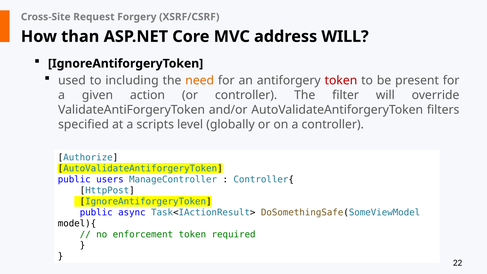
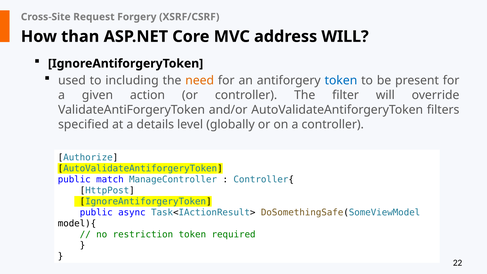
token at (341, 81) colour: red -> blue
scripts: scripts -> details
users: users -> match
enforcement: enforcement -> restriction
